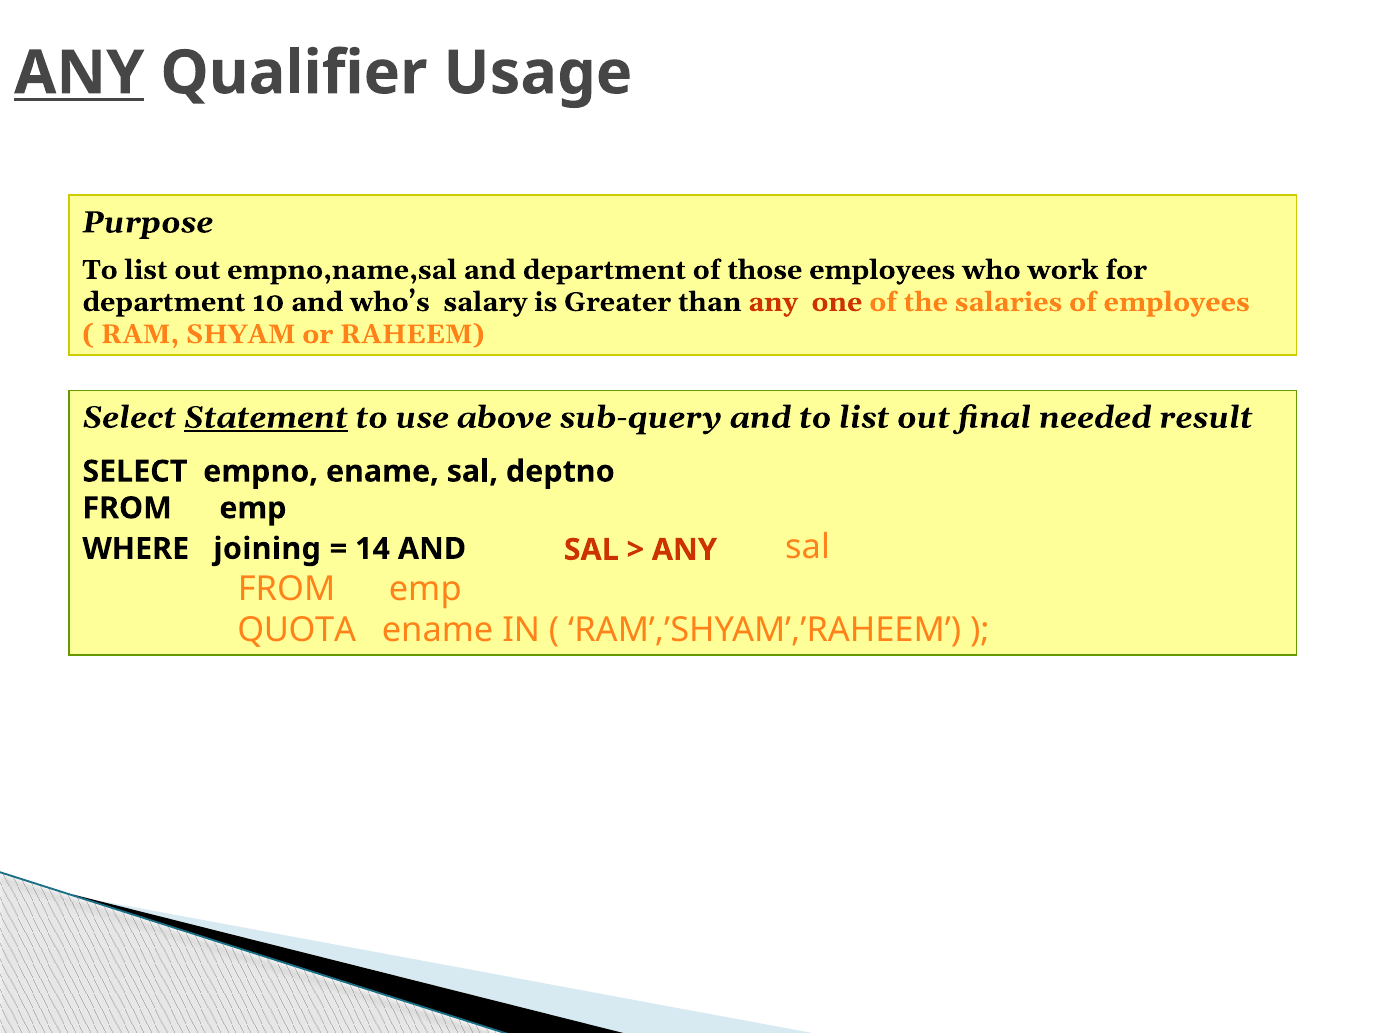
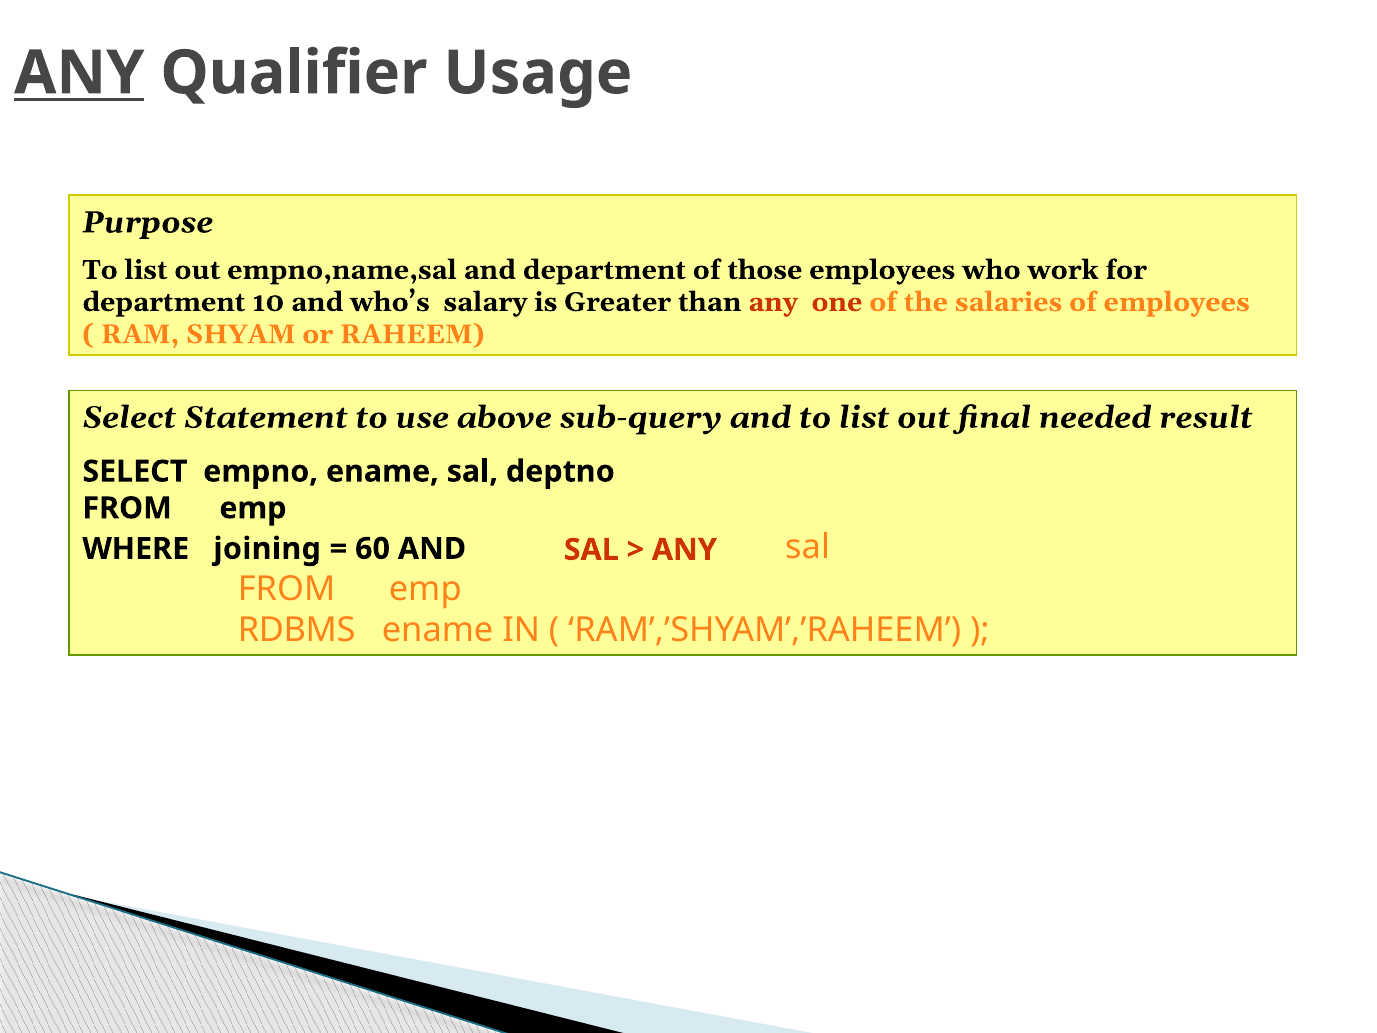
Statement underline: present -> none
14: 14 -> 60
QUOTA: QUOTA -> RDBMS
